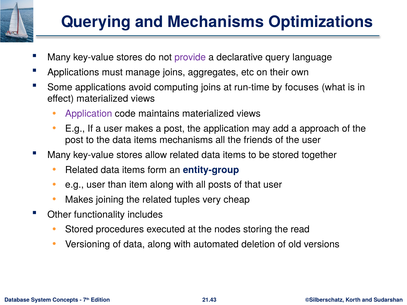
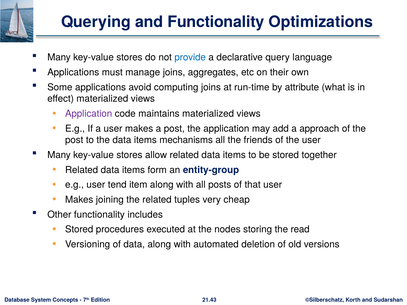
and Mechanisms: Mechanisms -> Functionality
provide colour: purple -> blue
focuses: focuses -> attribute
than: than -> tend
